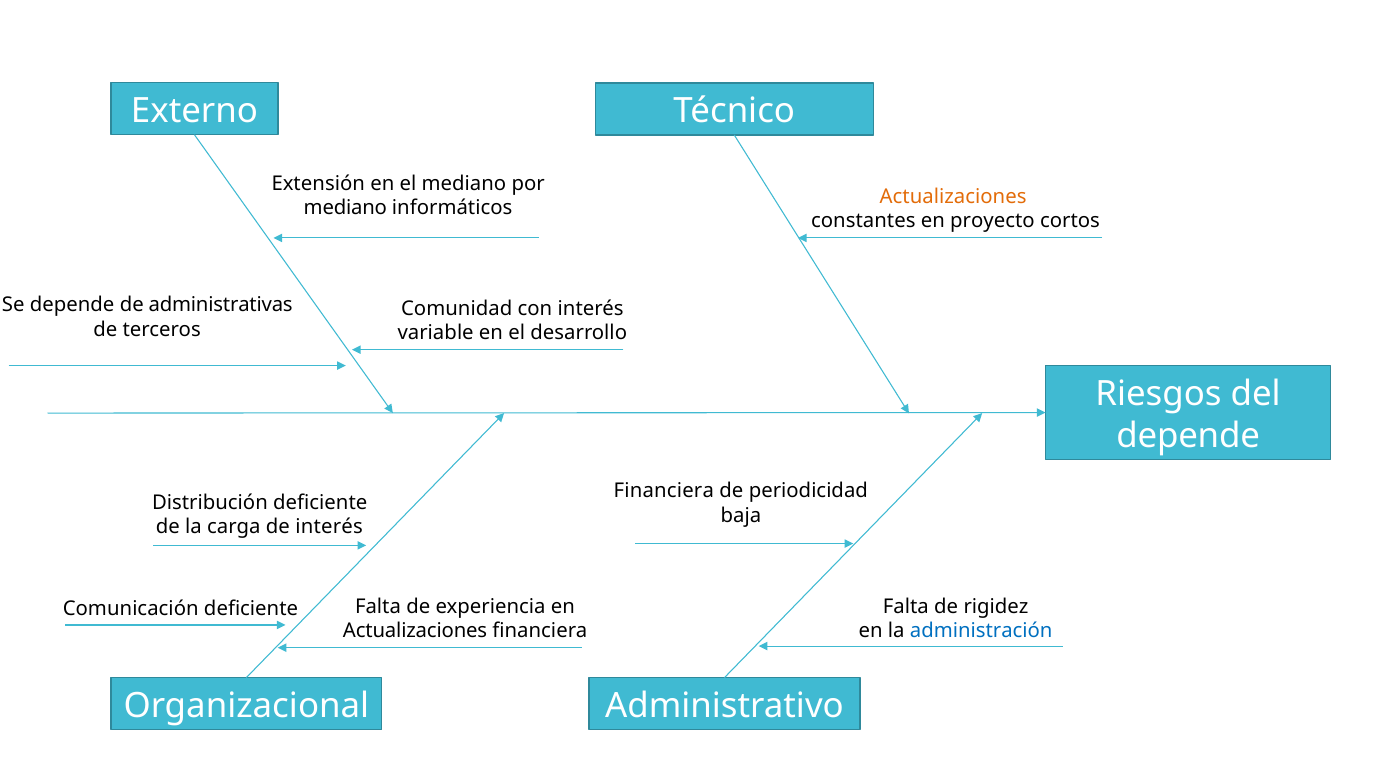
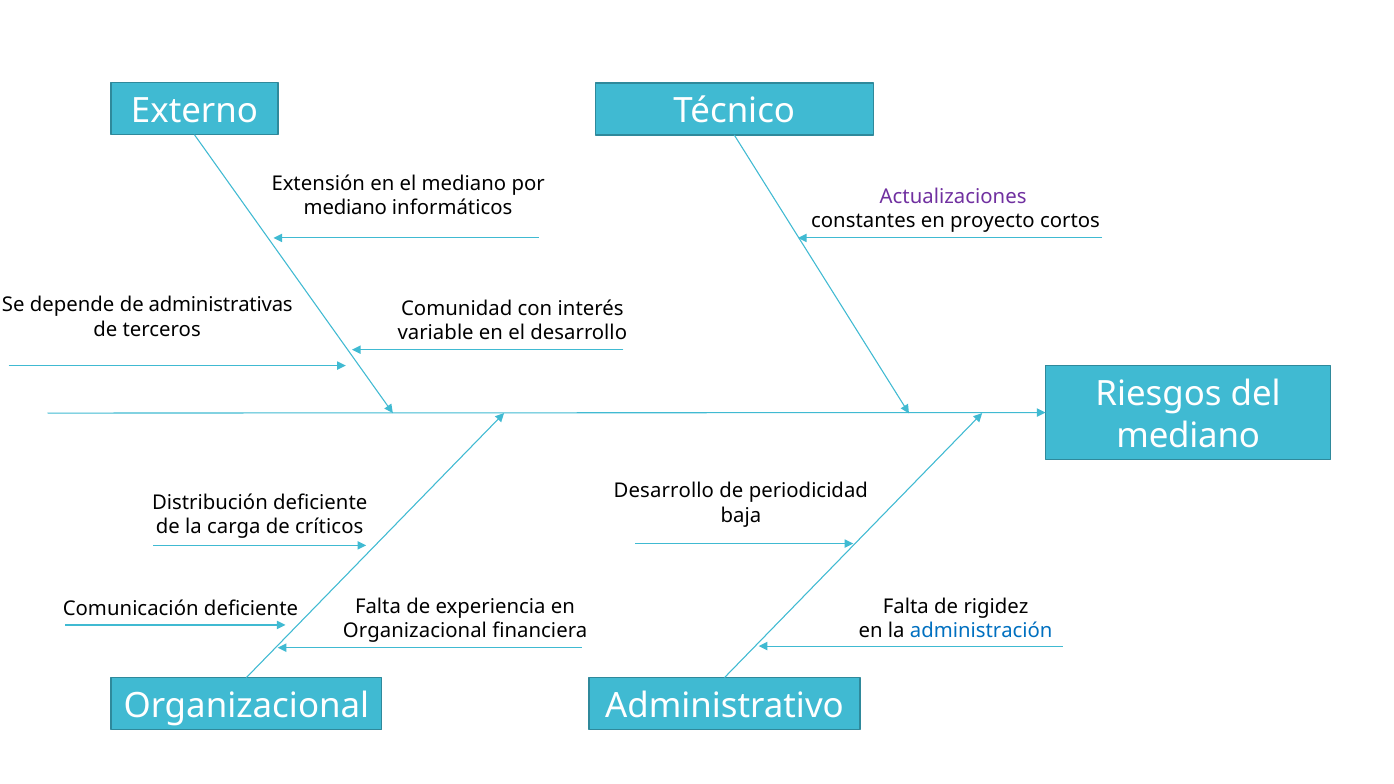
Actualizaciones at (953, 197) colour: orange -> purple
depende at (1188, 436): depende -> mediano
Financiera at (664, 491): Financiera -> Desarrollo
de interés: interés -> críticos
Actualizaciones at (415, 631): Actualizaciones -> Organizacional
